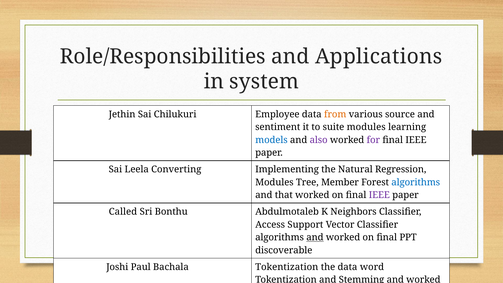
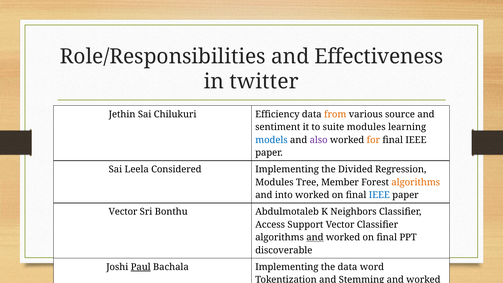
Applications: Applications -> Effectiveness
system: system -> twitter
Employee: Employee -> Efficiency
for colour: purple -> orange
Converting: Converting -> Considered
Natural: Natural -> Divided
algorithms at (416, 182) colour: blue -> orange
that: that -> into
IEEE at (379, 195) colour: purple -> blue
Called at (123, 212): Called -> Vector
Paul underline: none -> present
Bachala Tokentization: Tokentization -> Implementing
